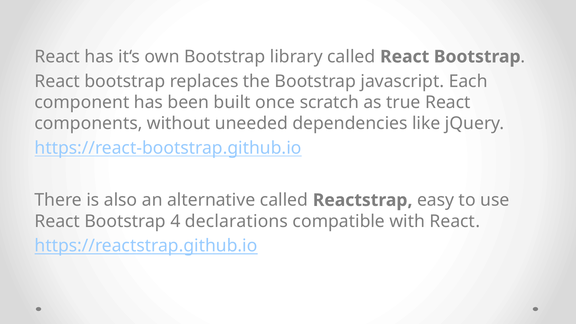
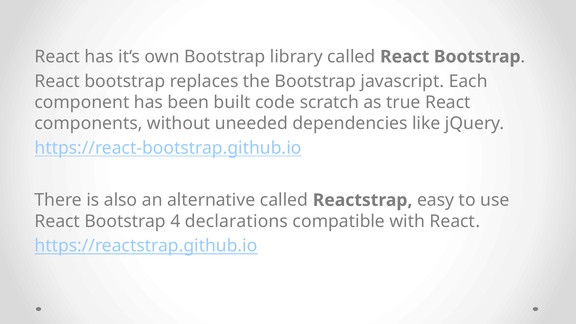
once: once -> code
